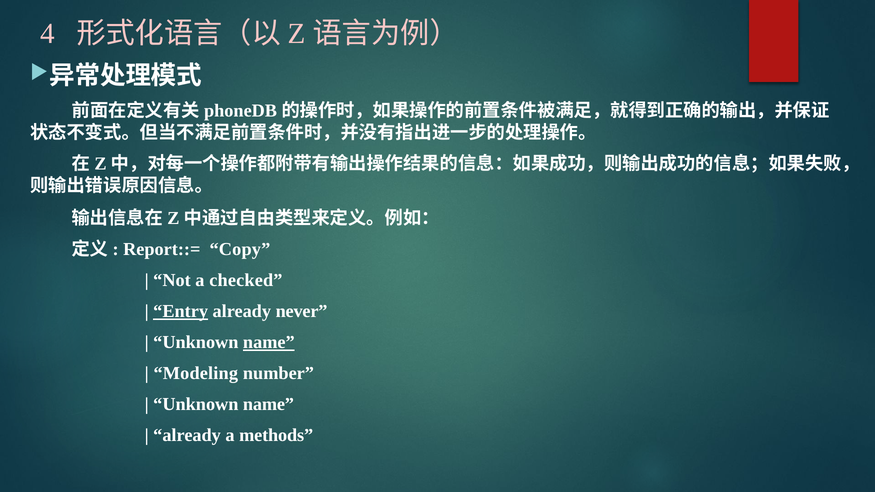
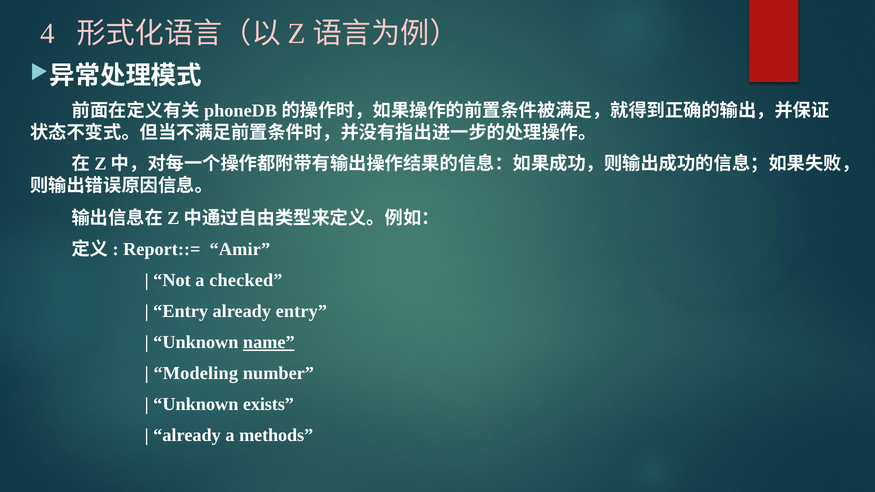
Copy: Copy -> Amir
Entry at (181, 311) underline: present -> none
already never: never -> entry
name at (268, 405): name -> exists
